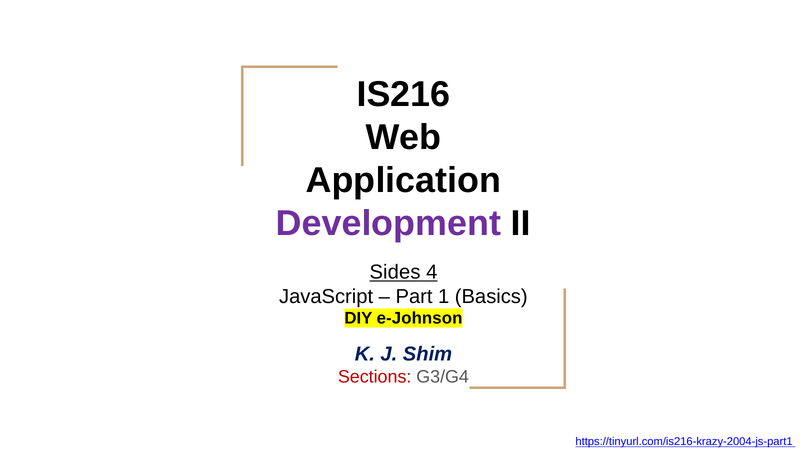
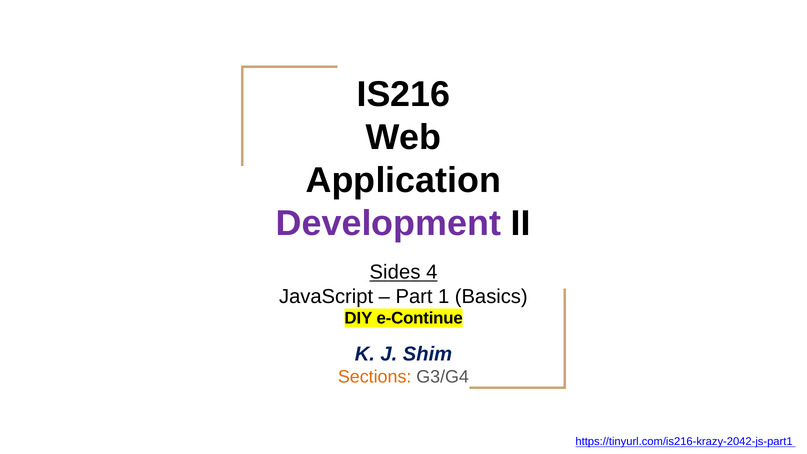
e-Johnson: e-Johnson -> e-Continue
Sections colour: red -> orange
https://tinyurl.com/is216-krazy-2004-js-part1: https://tinyurl.com/is216-krazy-2004-js-part1 -> https://tinyurl.com/is216-krazy-2042-js-part1
